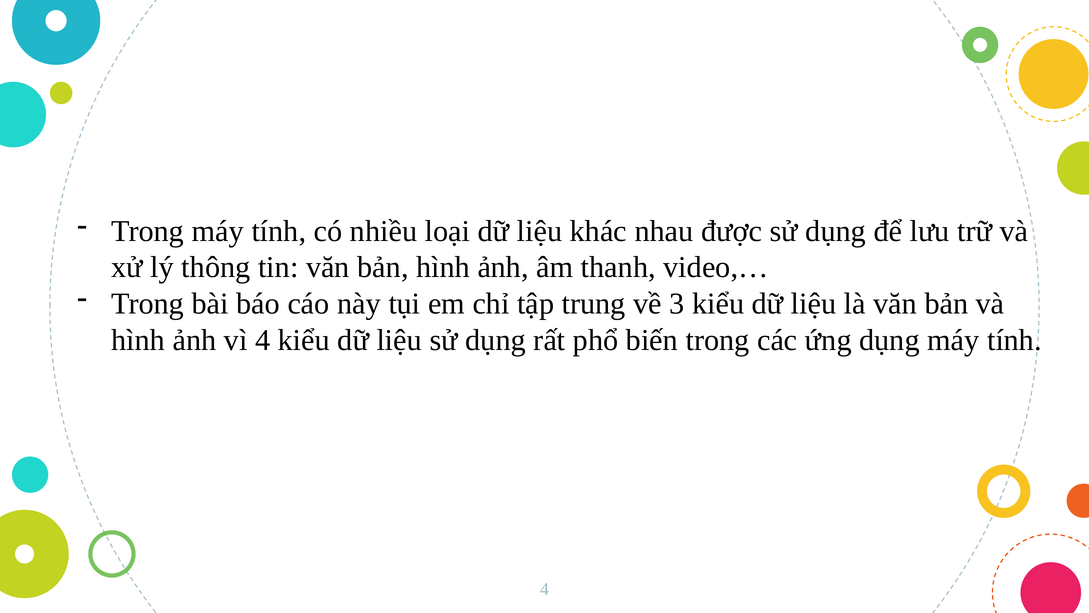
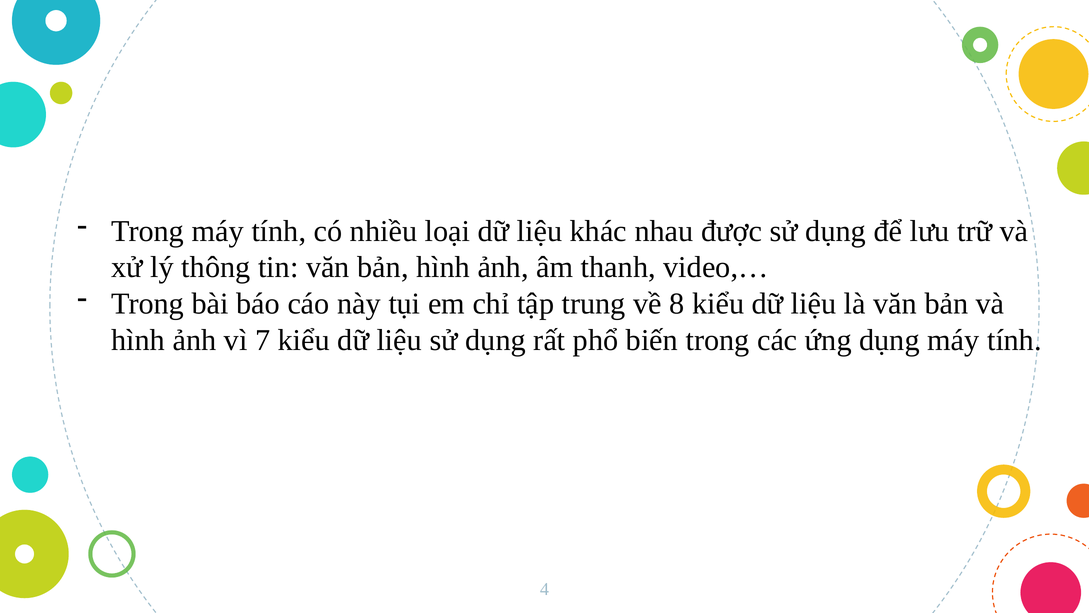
3: 3 -> 8
vì 4: 4 -> 7
